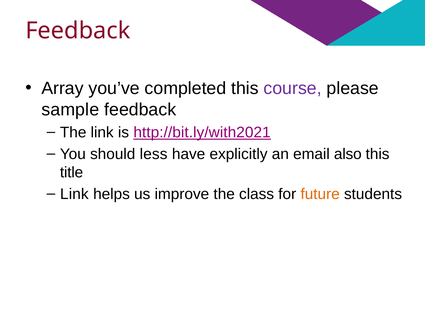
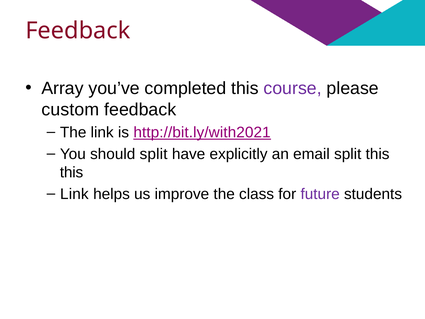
sample: sample -> custom
should less: less -> split
email also: also -> split
title at (72, 172): title -> this
future colour: orange -> purple
